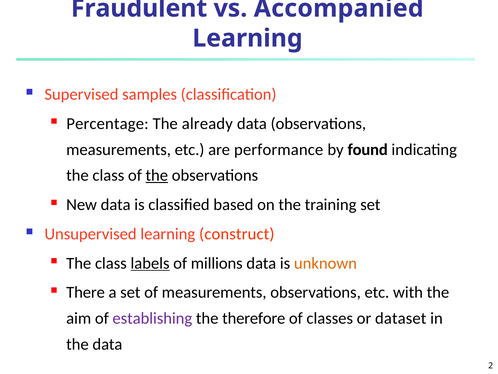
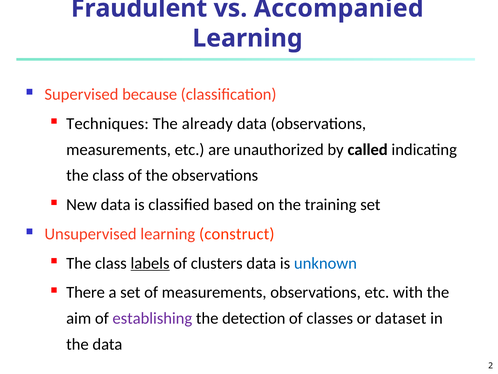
samples: samples -> because
Percentage: Percentage -> Techniques
performance: performance -> unauthorized
found: found -> called
the at (157, 175) underline: present -> none
millions: millions -> clusters
unknown colour: orange -> blue
therefore: therefore -> detection
